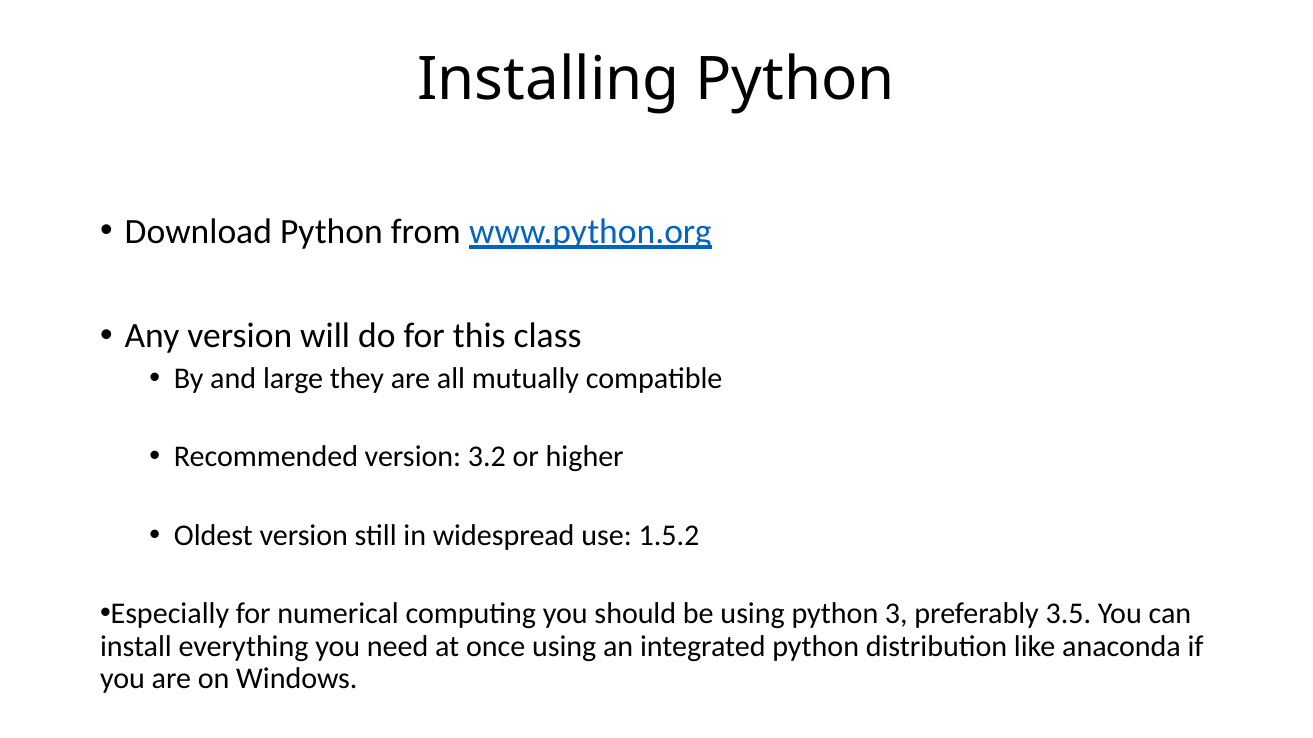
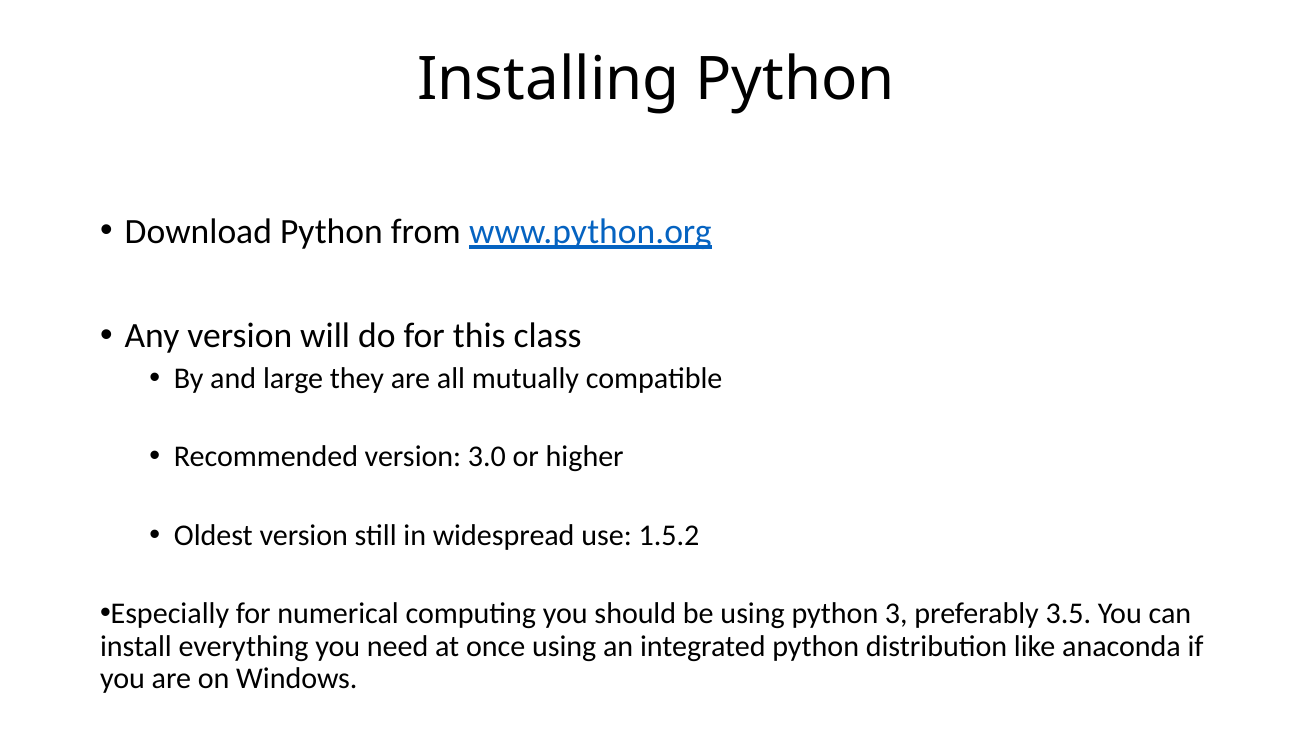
3.2: 3.2 -> 3.0
